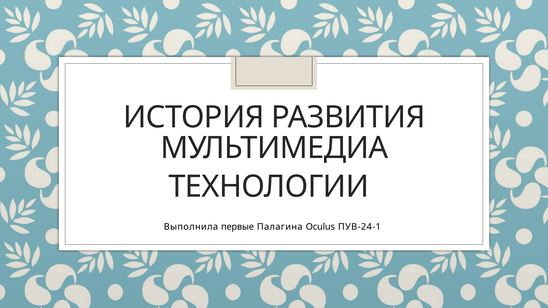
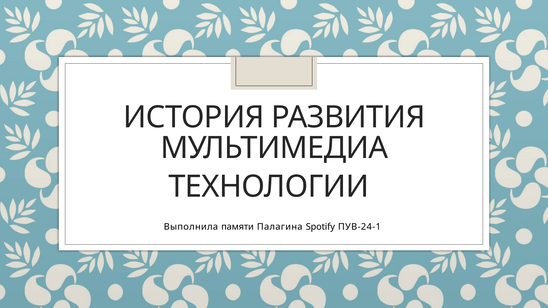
первые: первые -> памяти
Oculus: Oculus -> Spotify
